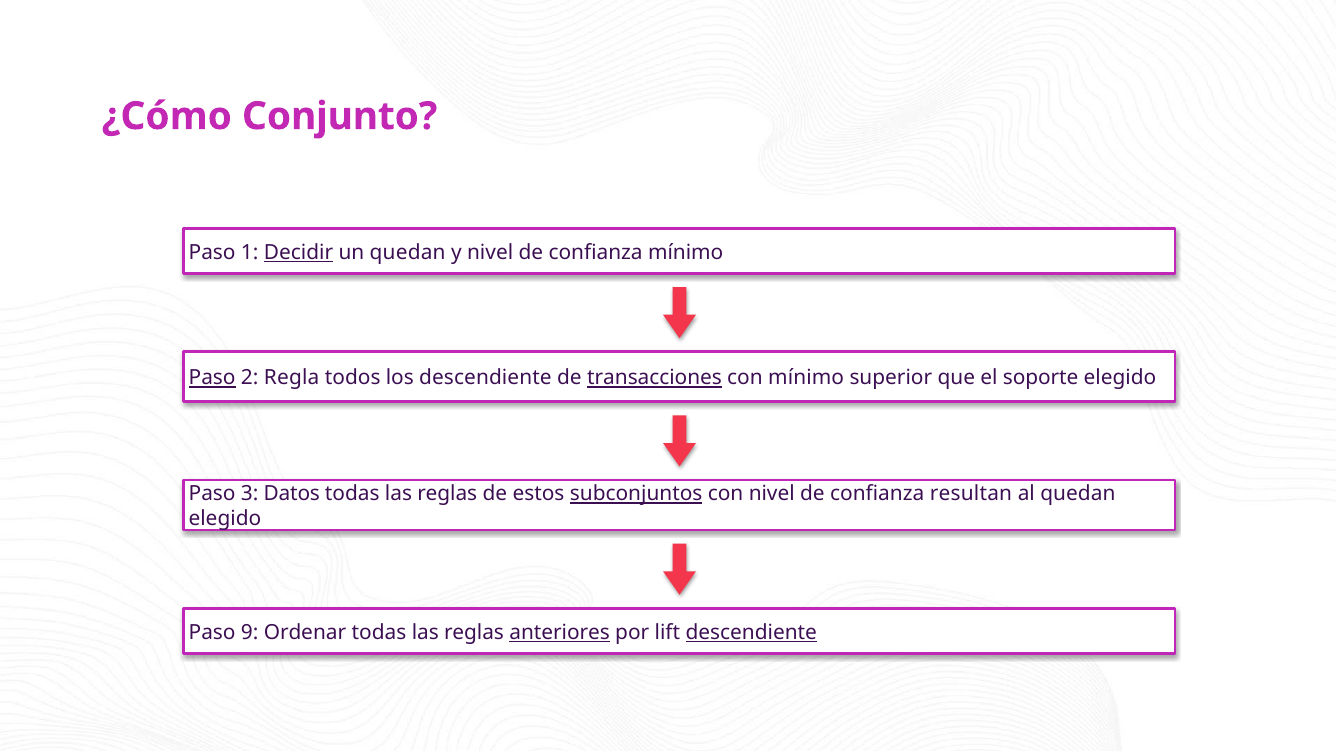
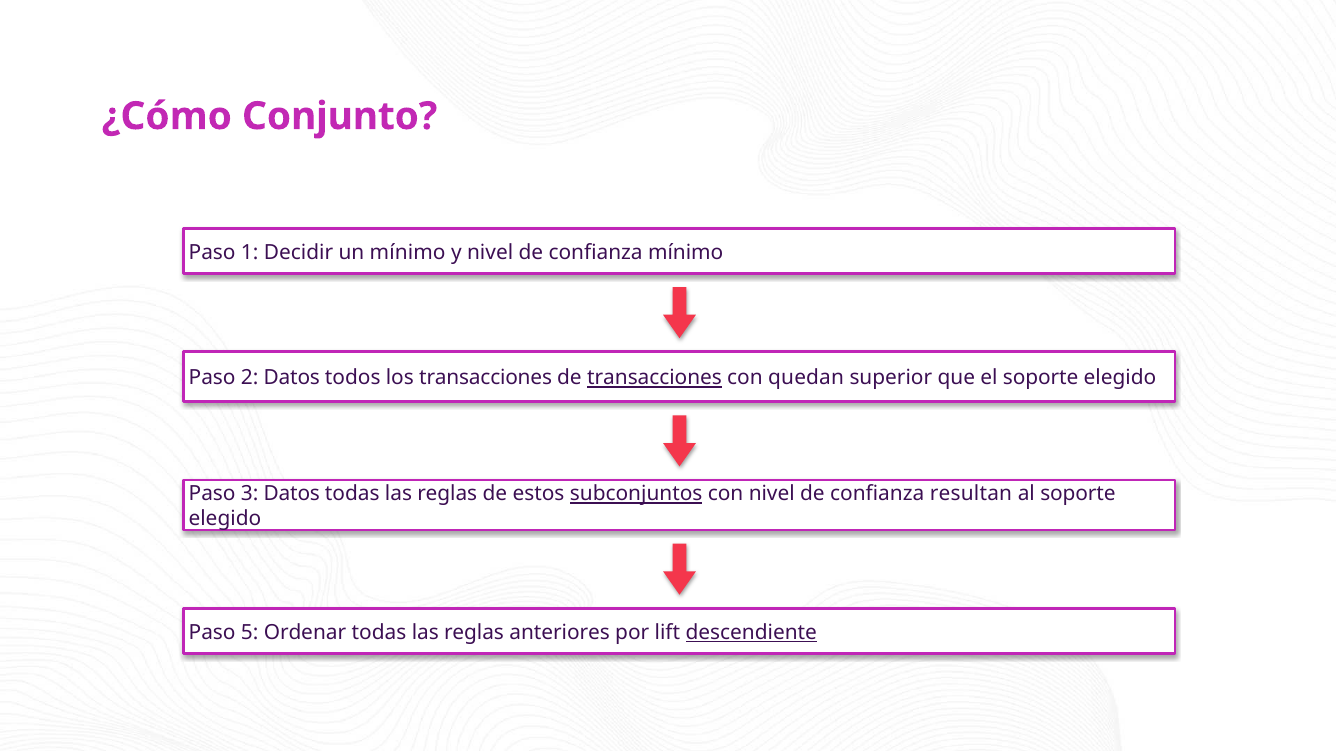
Decidir underline: present -> none
un quedan: quedan -> mínimo
Paso at (212, 378) underline: present -> none
2 Regla: Regla -> Datos
los descendiente: descendiente -> transacciones
con mínimo: mínimo -> quedan
al quedan: quedan -> soporte
9: 9 -> 5
anteriores underline: present -> none
